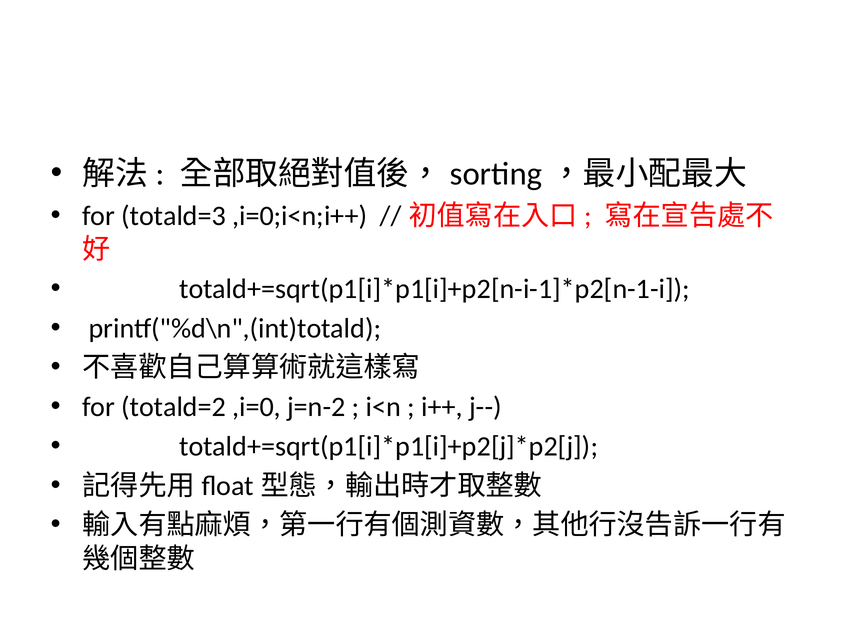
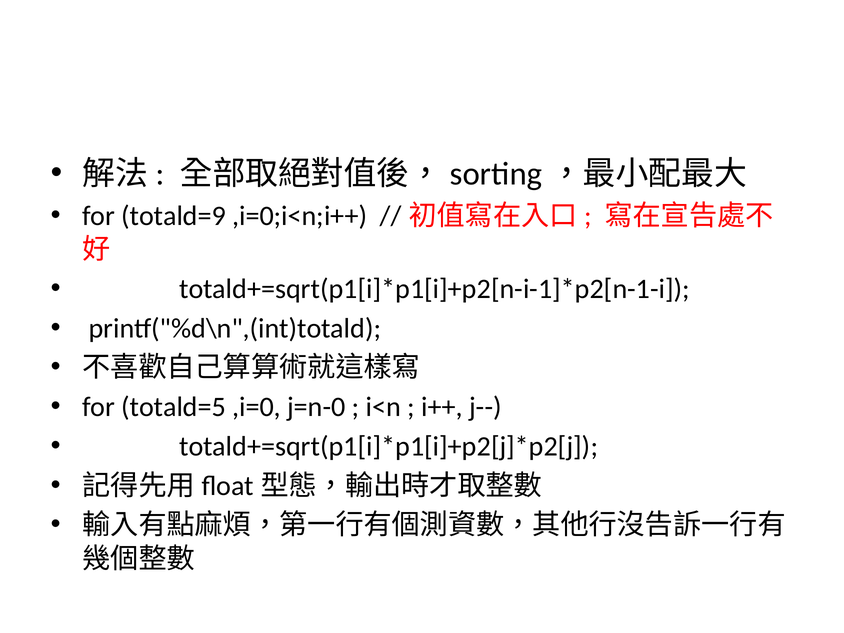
totald=3: totald=3 -> totald=9
totald=2: totald=2 -> totald=5
j=n-2: j=n-2 -> j=n-0
